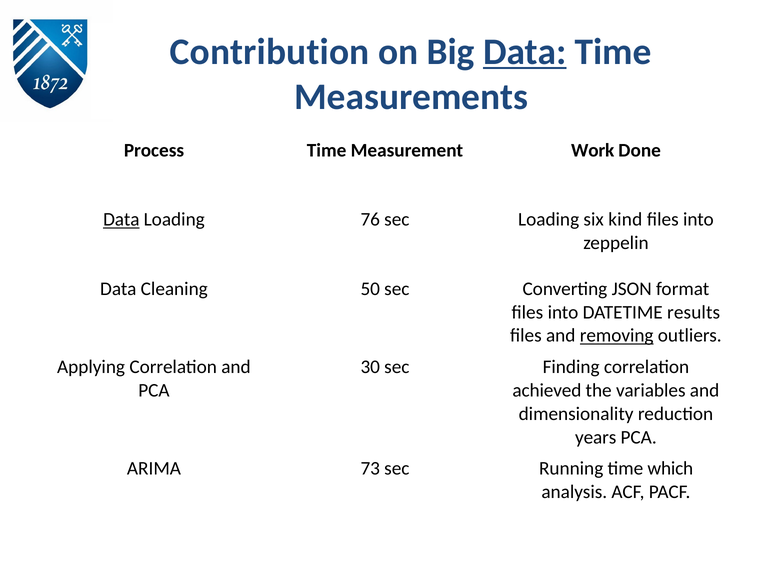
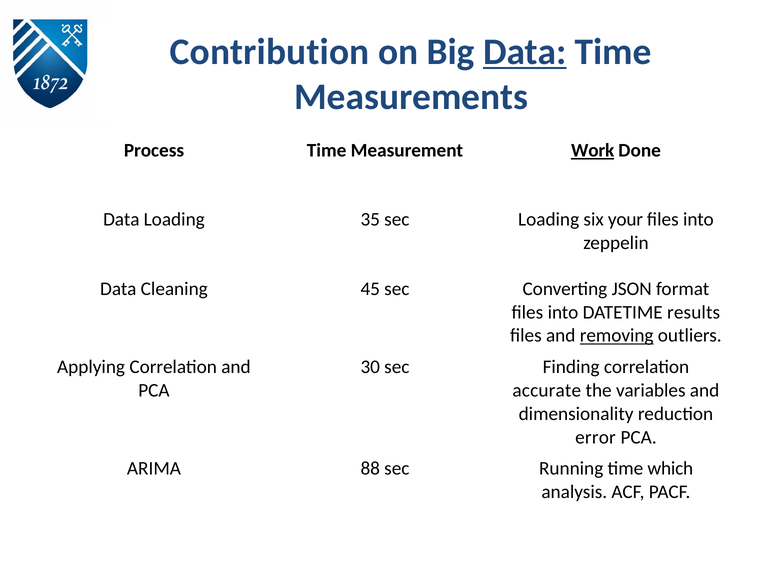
Work underline: none -> present
Data at (121, 220) underline: present -> none
76: 76 -> 35
kind: kind -> your
50: 50 -> 45
achieved: achieved -> accurate
years: years -> error
73: 73 -> 88
